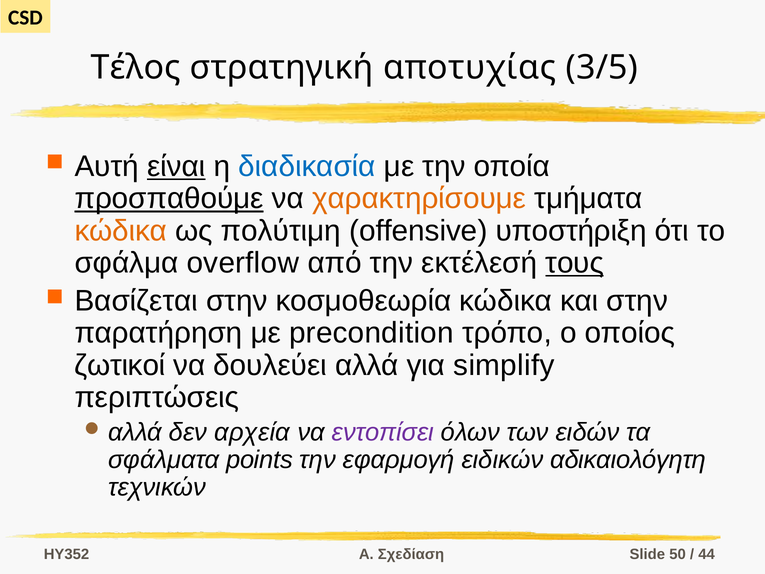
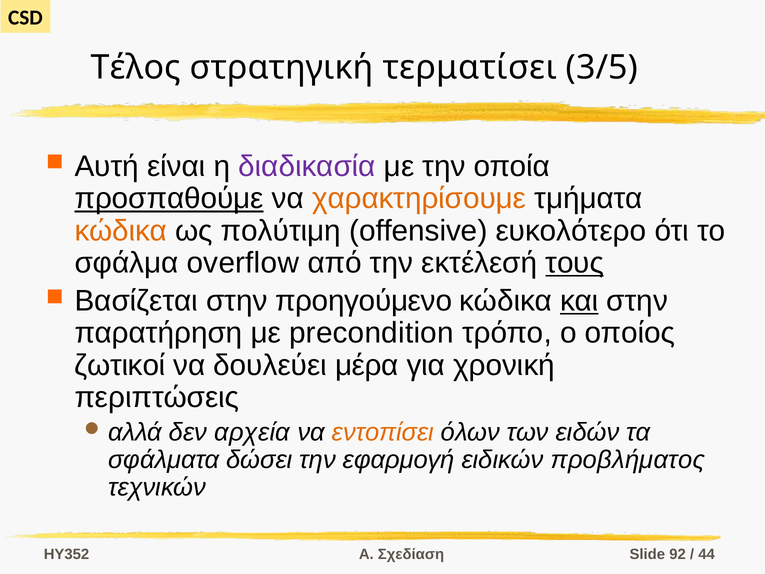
αποτυχίας: αποτυχίας -> τερματίσει
είναι underline: present -> none
διαδικασία colour: blue -> purple
υποστήριξη: υποστήριξη -> ευκολότερο
κοσμοθεωρία: κοσμοθεωρία -> προηγούμενο
και underline: none -> present
αλλά: αλλά -> μέρα
simplify: simplify -> χρονική
εντοπίσει colour: purple -> orange
points: points -> δώσει
αδικαιολόγητη: αδικαιολόγητη -> προβλήματος
50: 50 -> 92
